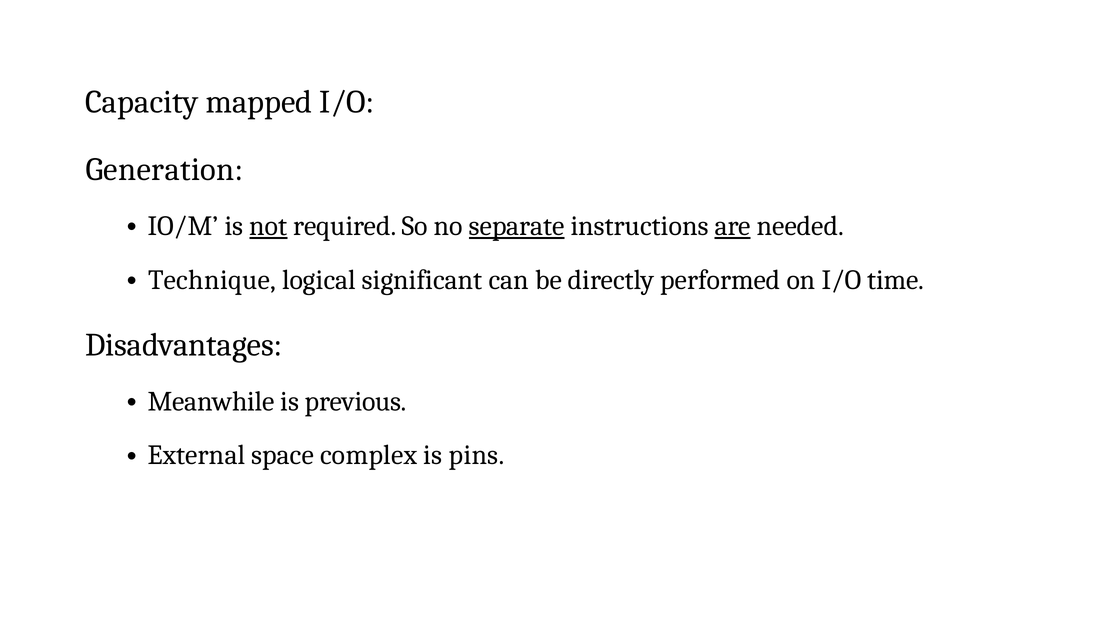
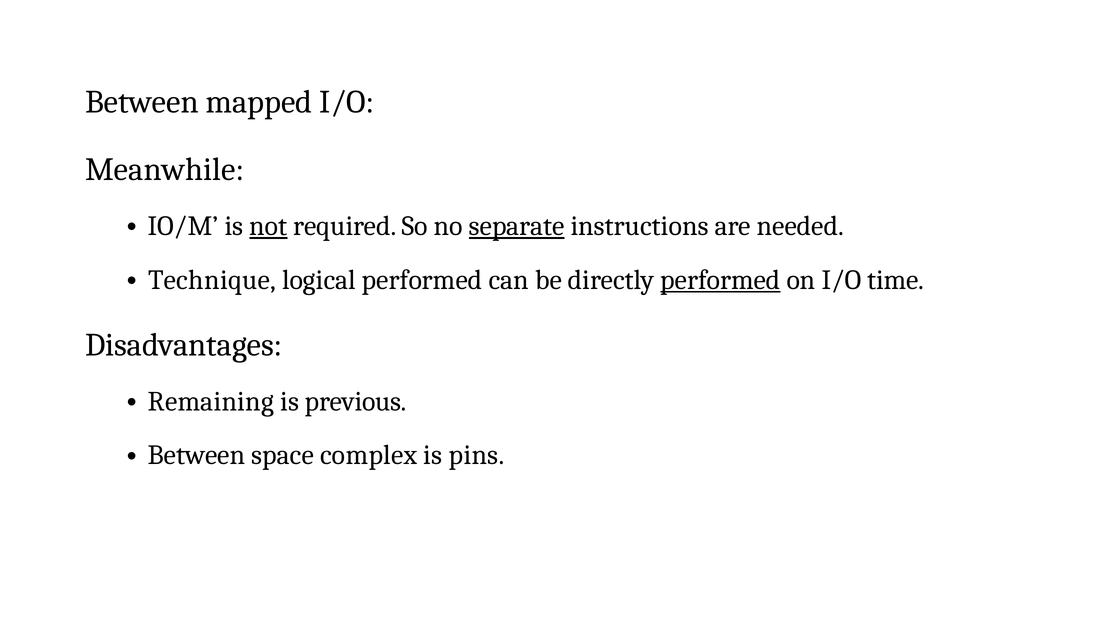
Capacity at (142, 102): Capacity -> Between
Generation: Generation -> Meanwhile
are underline: present -> none
logical significant: significant -> performed
performed at (720, 280) underline: none -> present
Meanwhile: Meanwhile -> Remaining
External at (196, 455): External -> Between
